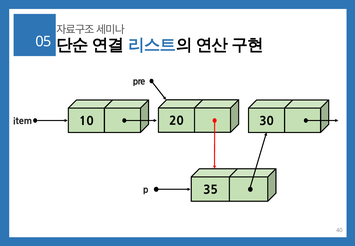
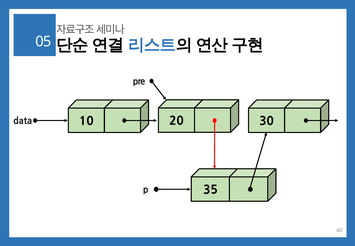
item: item -> data
